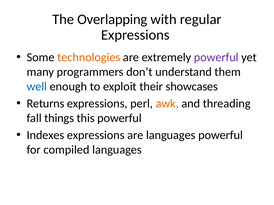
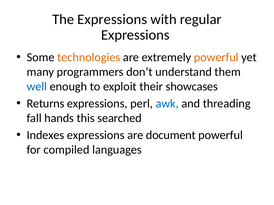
The Overlapping: Overlapping -> Expressions
powerful at (216, 57) colour: purple -> orange
awk colour: orange -> blue
things: things -> hands
this powerful: powerful -> searched
are languages: languages -> document
